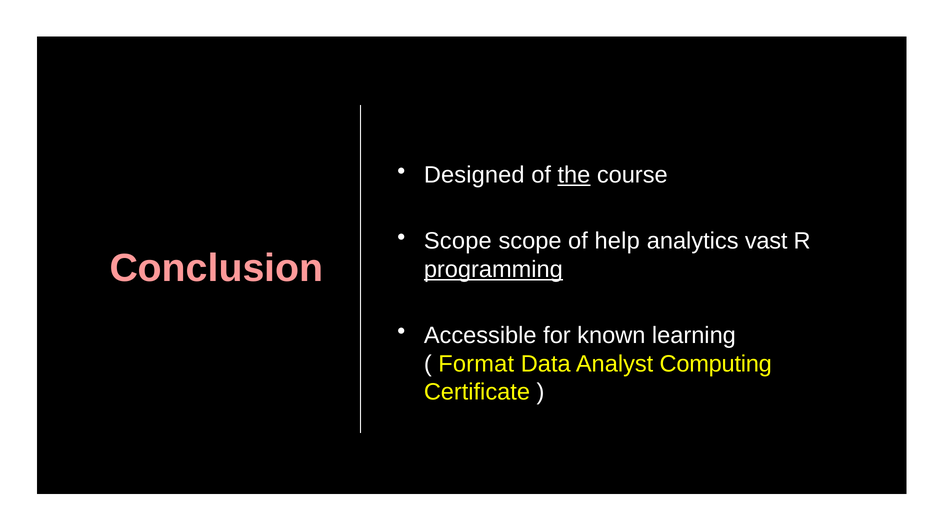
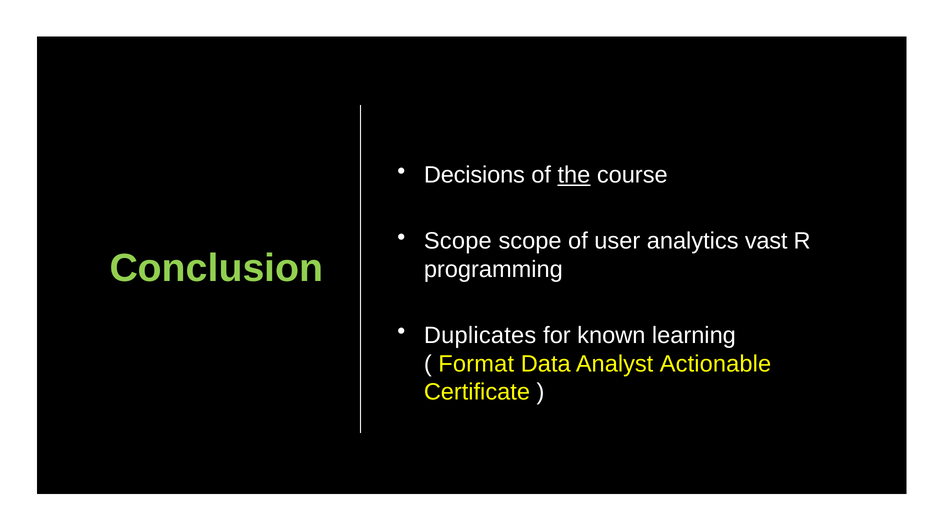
Designed: Designed -> Decisions
help: help -> user
Conclusion colour: pink -> light green
programming underline: present -> none
Accessible: Accessible -> Duplicates
Computing: Computing -> Actionable
